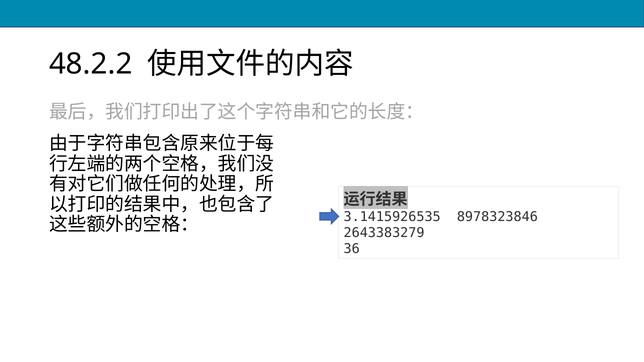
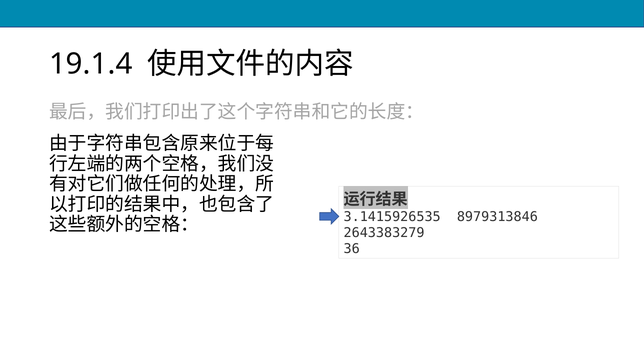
48.2.2: 48.2.2 -> 19.1.4
8978323846: 8978323846 -> 8979313846
